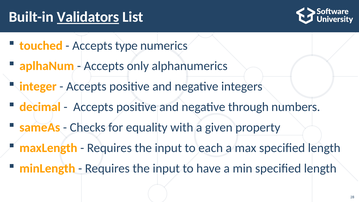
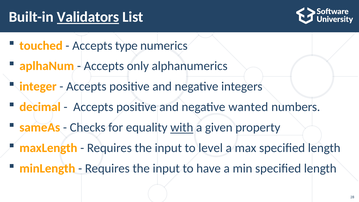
through: through -> wanted
with underline: none -> present
each: each -> level
